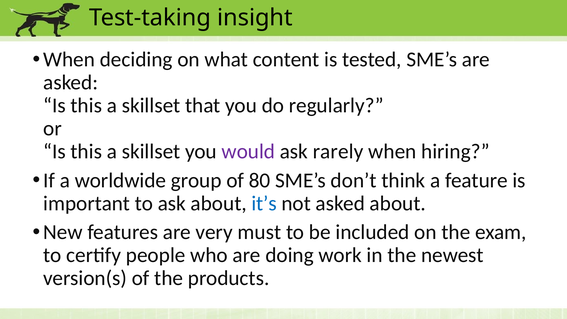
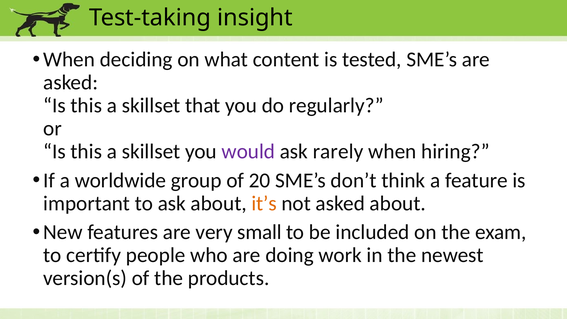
80: 80 -> 20
it’s colour: blue -> orange
must: must -> small
